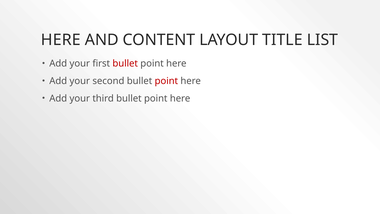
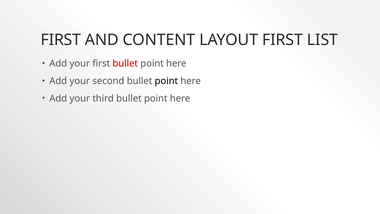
HERE at (61, 40): HERE -> FIRST
LAYOUT TITLE: TITLE -> FIRST
point at (166, 81) colour: red -> black
